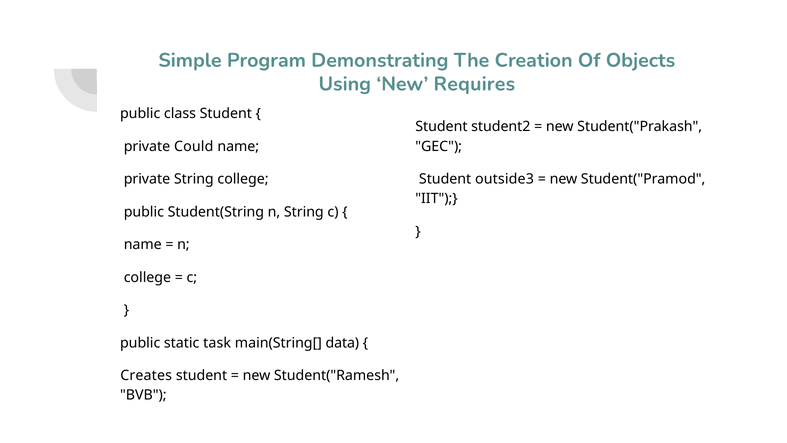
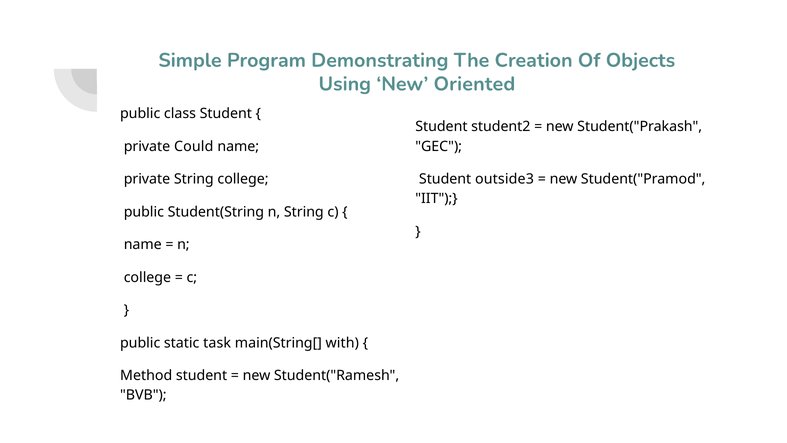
Requires: Requires -> Oriented
data: data -> with
Creates: Creates -> Method
